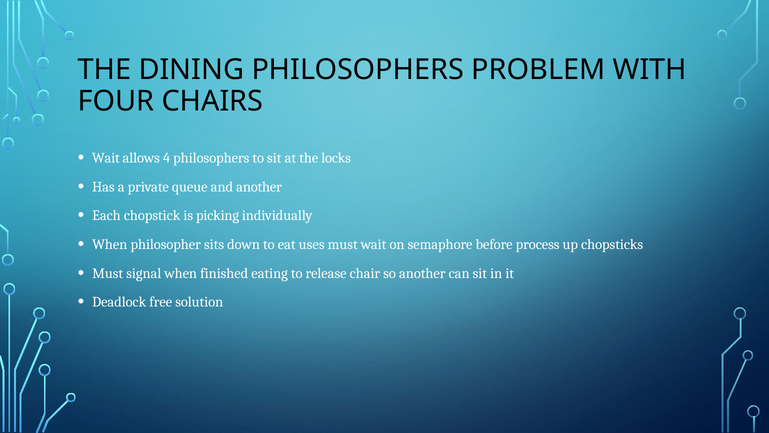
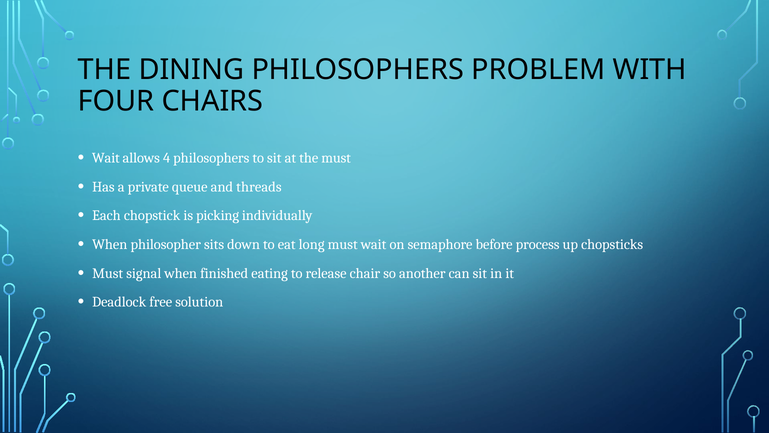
the locks: locks -> must
and another: another -> threads
uses: uses -> long
